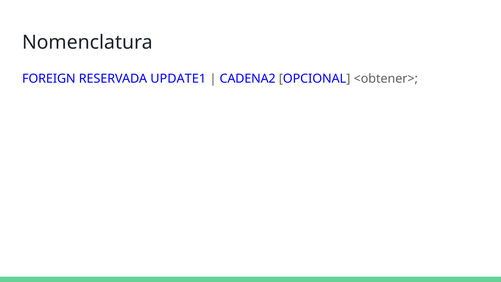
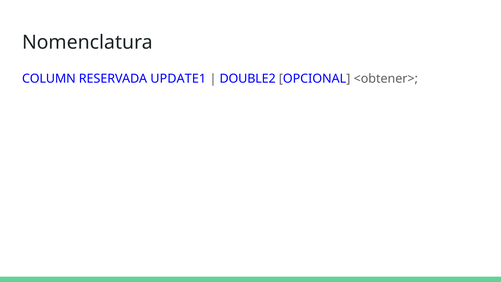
FOREIGN: FOREIGN -> COLUMN
CADENA2: CADENA2 -> DOUBLE2
